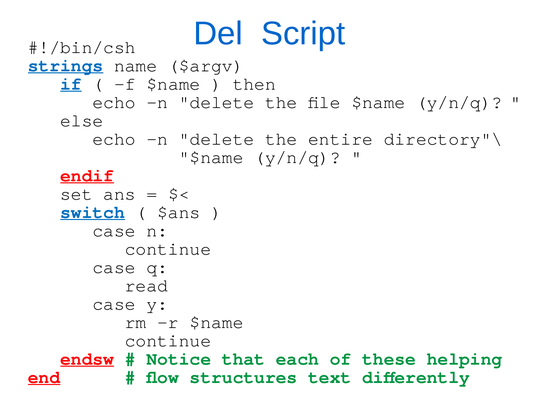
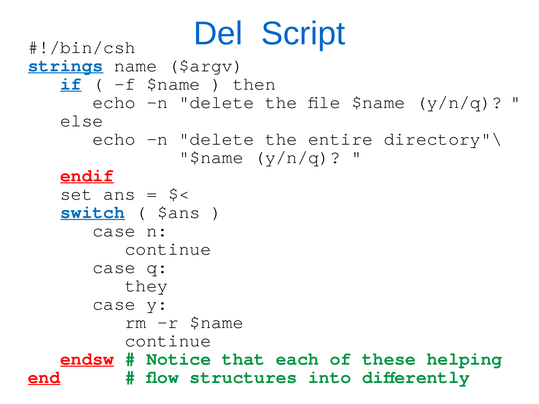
read: read -> they
text: text -> into
